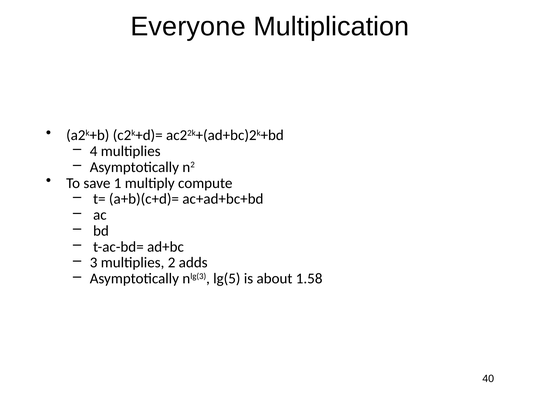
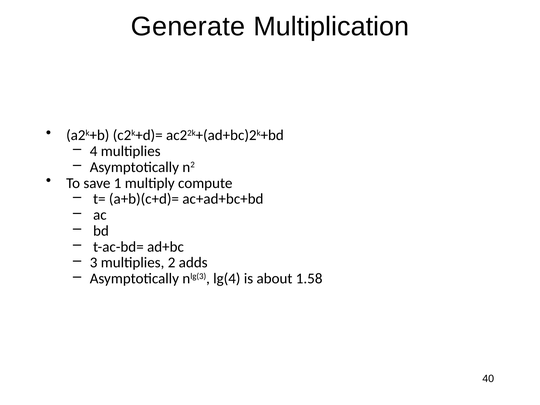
Everyone: Everyone -> Generate
lg(5: lg(5 -> lg(4
